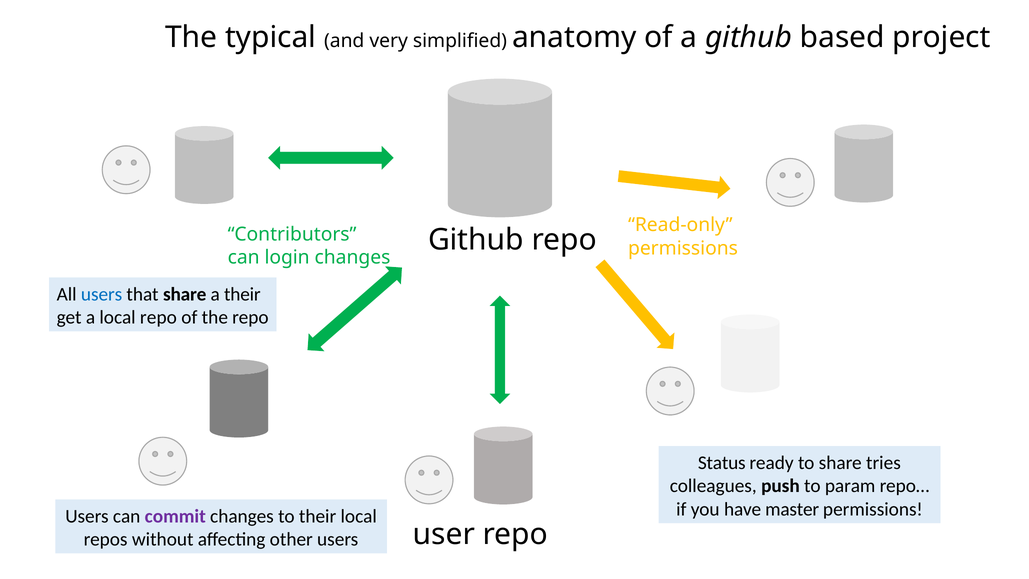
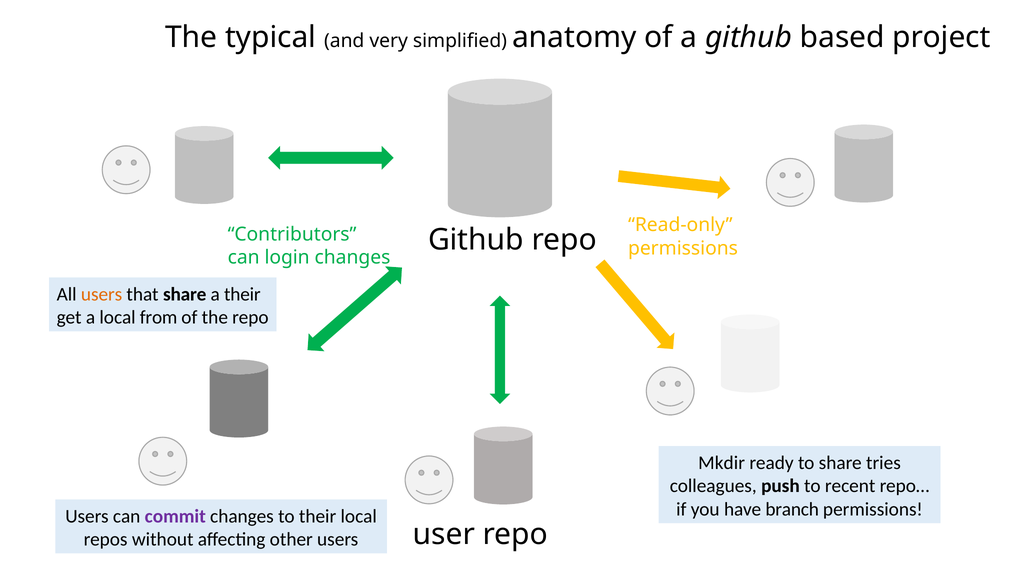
users at (102, 294) colour: blue -> orange
local repo: repo -> from
Status: Status -> Mkdir
param: param -> recent
master: master -> branch
